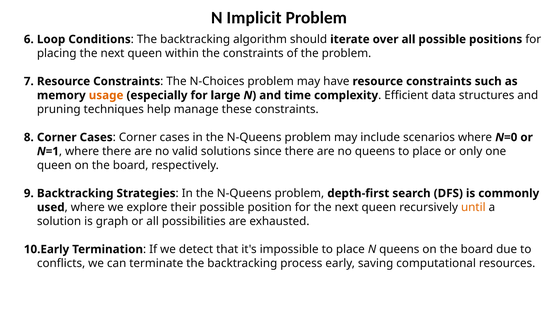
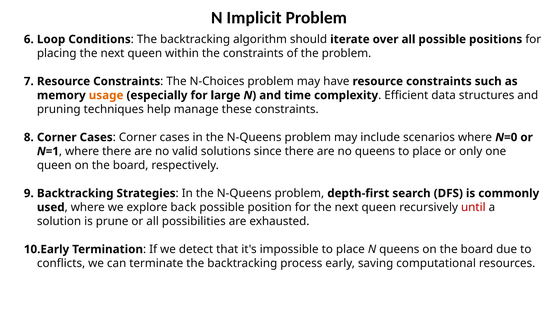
their: their -> back
until colour: orange -> red
graph: graph -> prune
